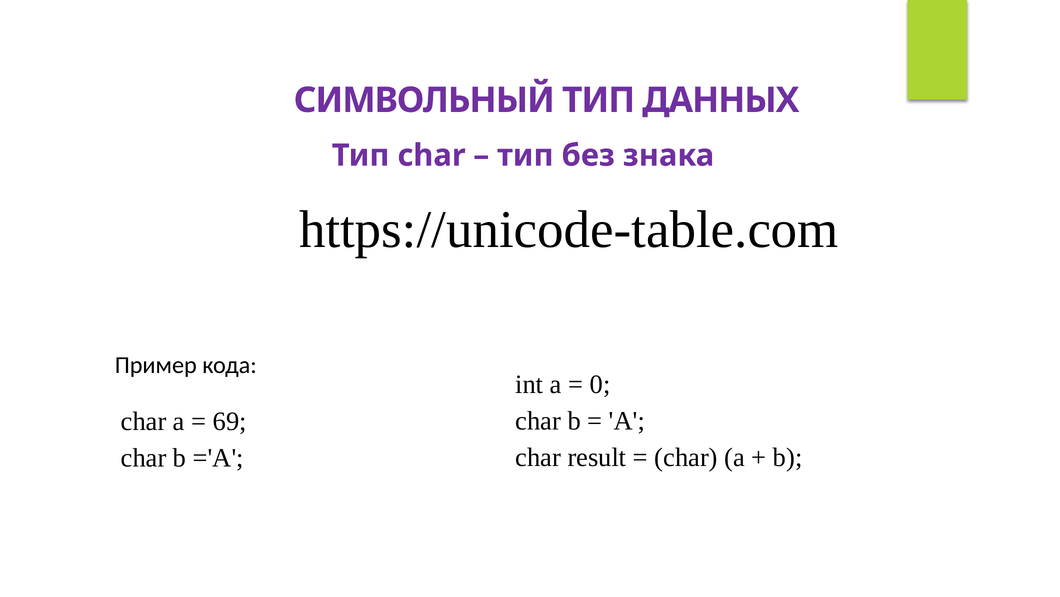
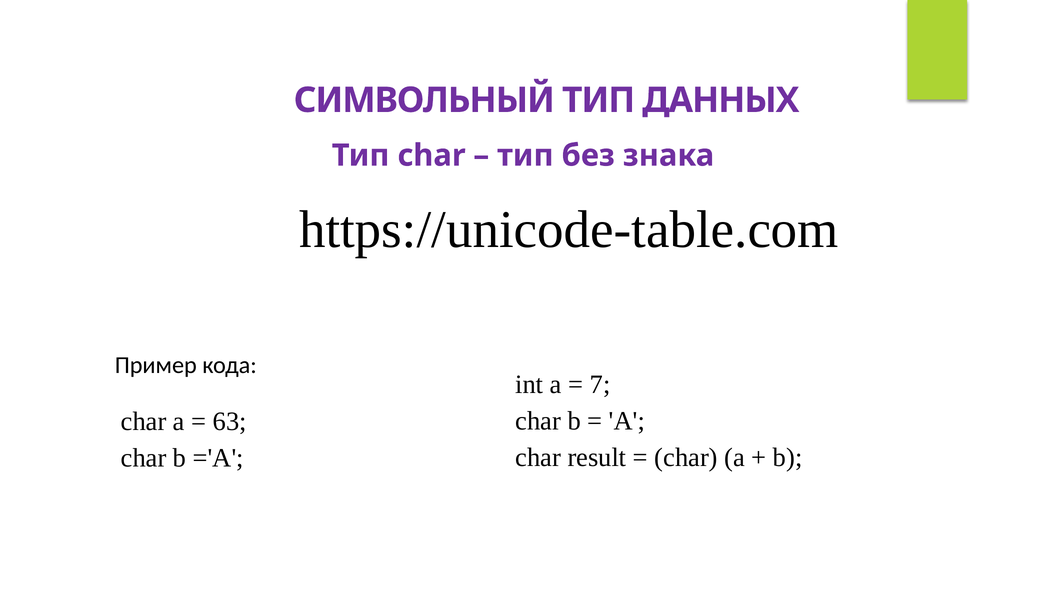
0: 0 -> 7
69: 69 -> 63
